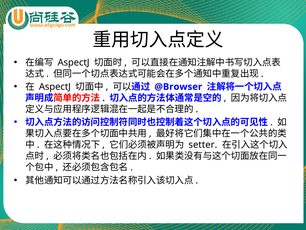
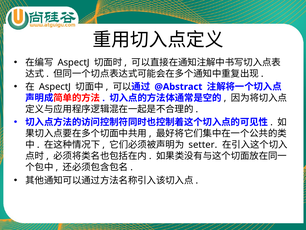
@Browser: @Browser -> @Abstract
